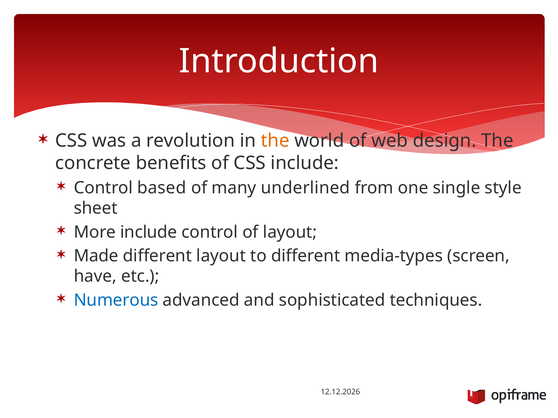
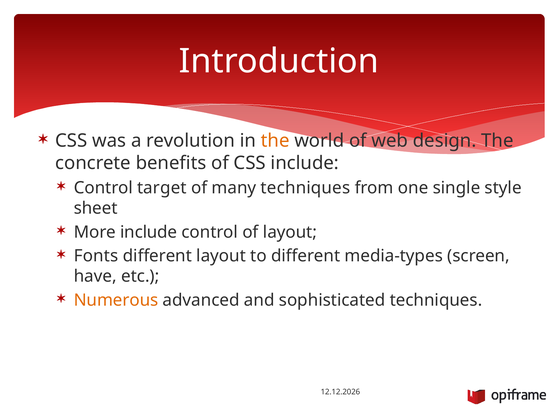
based: based -> target
many underlined: underlined -> techniques
Made: Made -> Fonts
Numerous colour: blue -> orange
